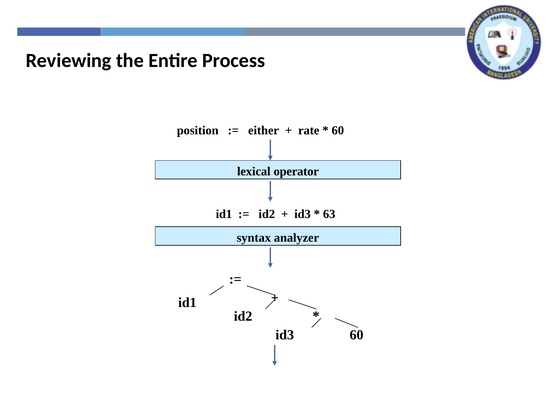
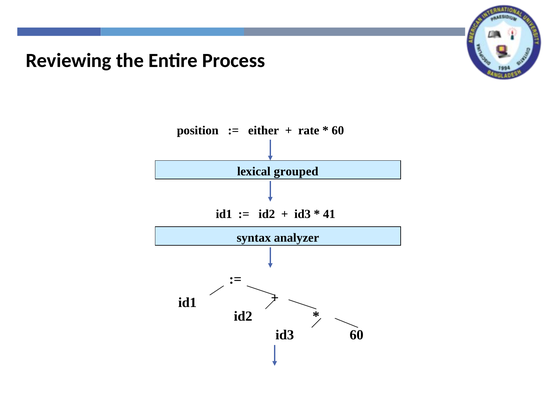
operator: operator -> grouped
63: 63 -> 41
